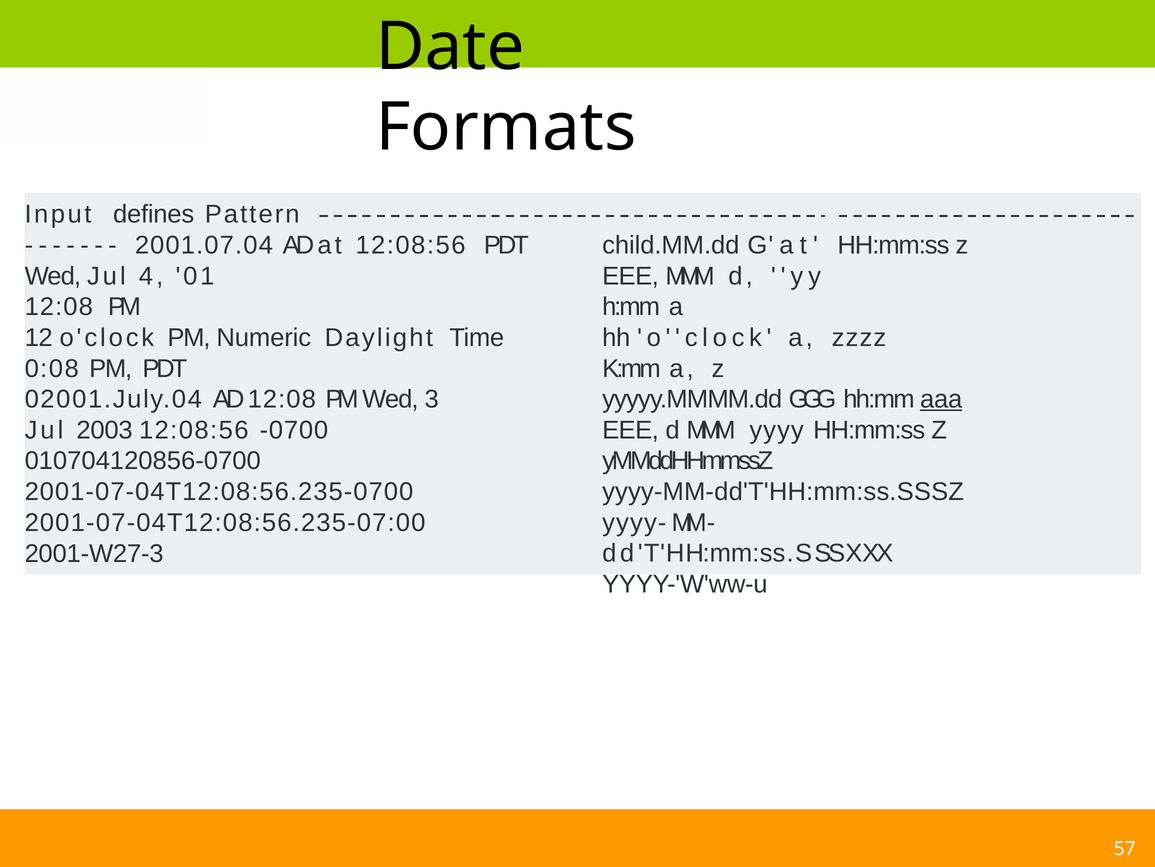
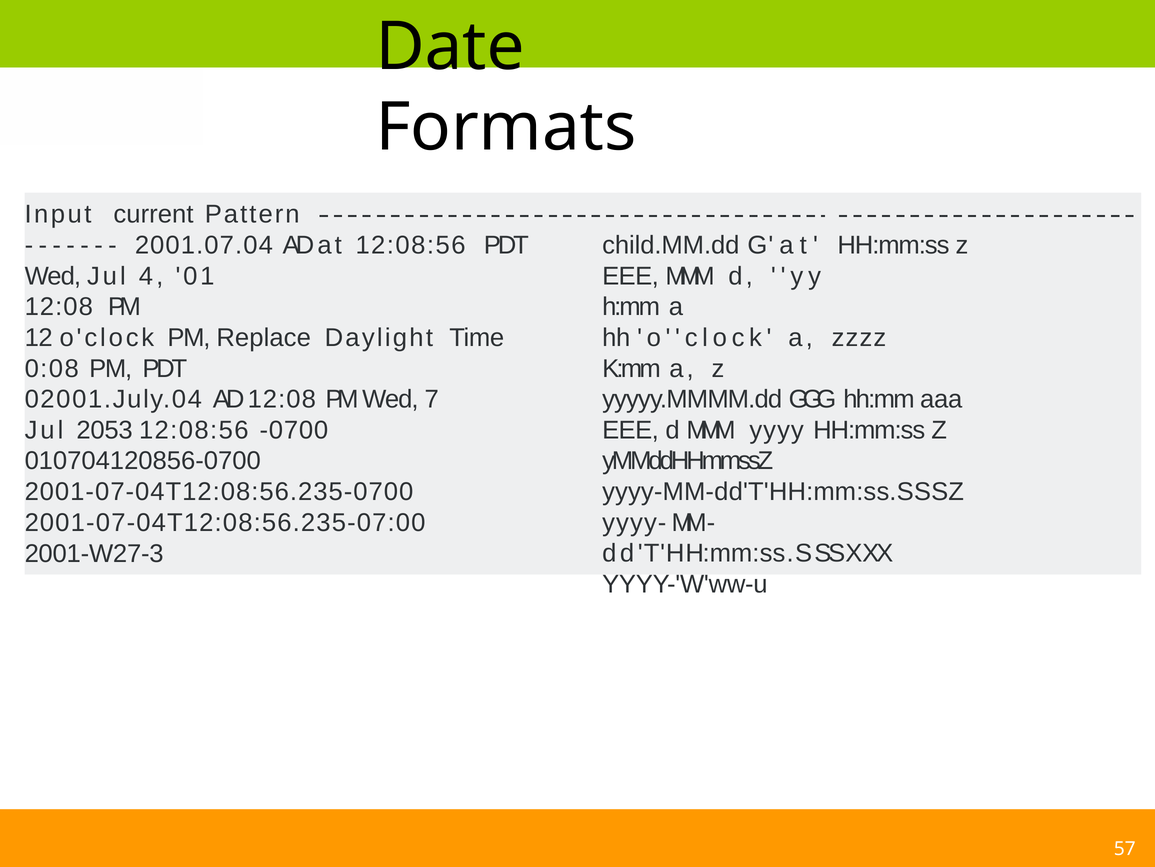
defines: defines -> current
Numeric: Numeric -> Replace
3: 3 -> 7
aaa underline: present -> none
2003: 2003 -> 2053
